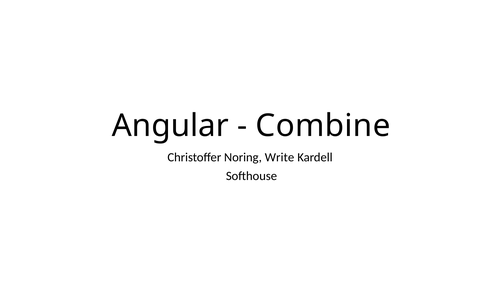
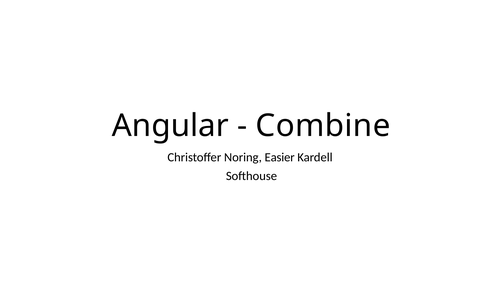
Write: Write -> Easier
